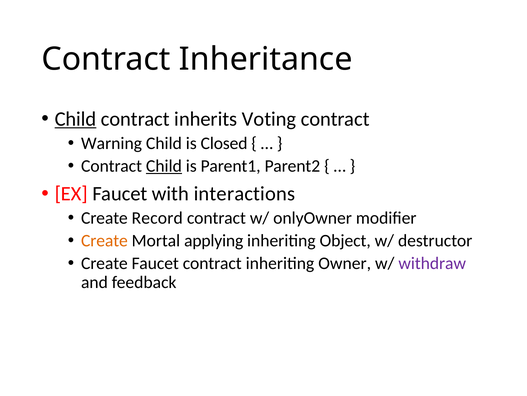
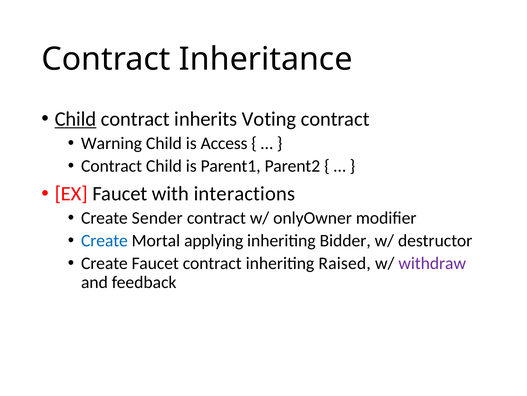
Closed: Closed -> Access
Child at (164, 166) underline: present -> none
Record: Record -> Sender
Create at (104, 240) colour: orange -> blue
Object: Object -> Bidder
Owner: Owner -> Raised
